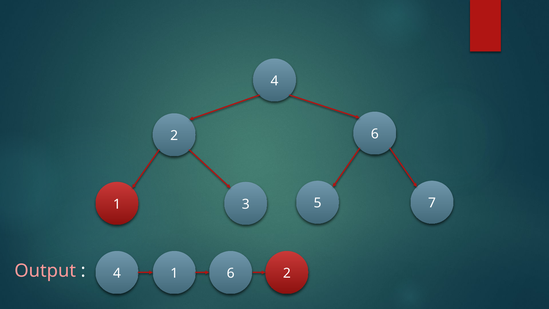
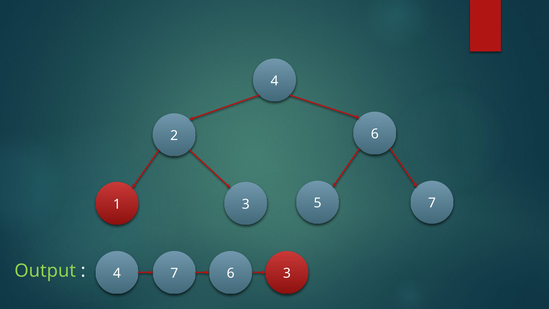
Output colour: pink -> light green
4 1: 1 -> 7
6 2: 2 -> 3
